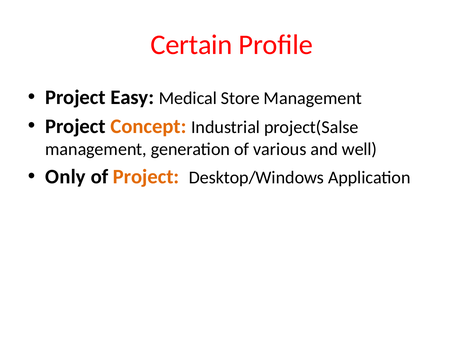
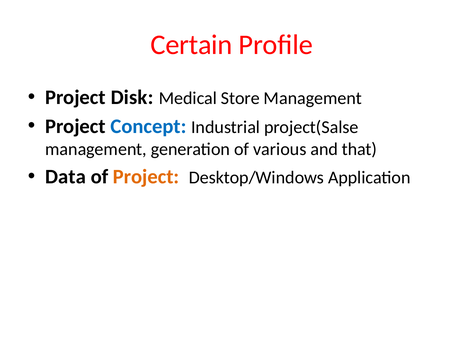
Easy: Easy -> Disk
Concept colour: orange -> blue
well: well -> that
Only: Only -> Data
